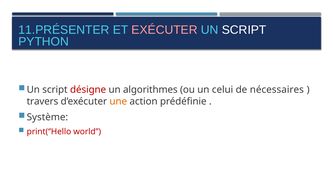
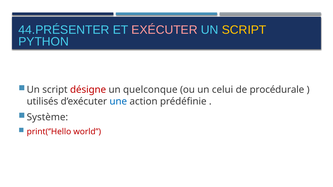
11.PRÉSENTER: 11.PRÉSENTER -> 44.PRÉSENTER
SCRIPT at (244, 30) colour: white -> yellow
algorithmes: algorithmes -> quelconque
nécessaires: nécessaires -> procédurale
travers: travers -> utilisés
une colour: orange -> blue
